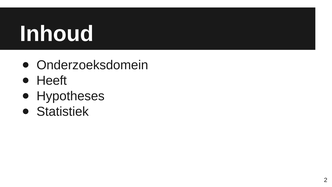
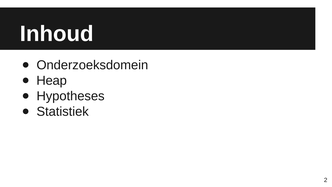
Heeft: Heeft -> Heap
